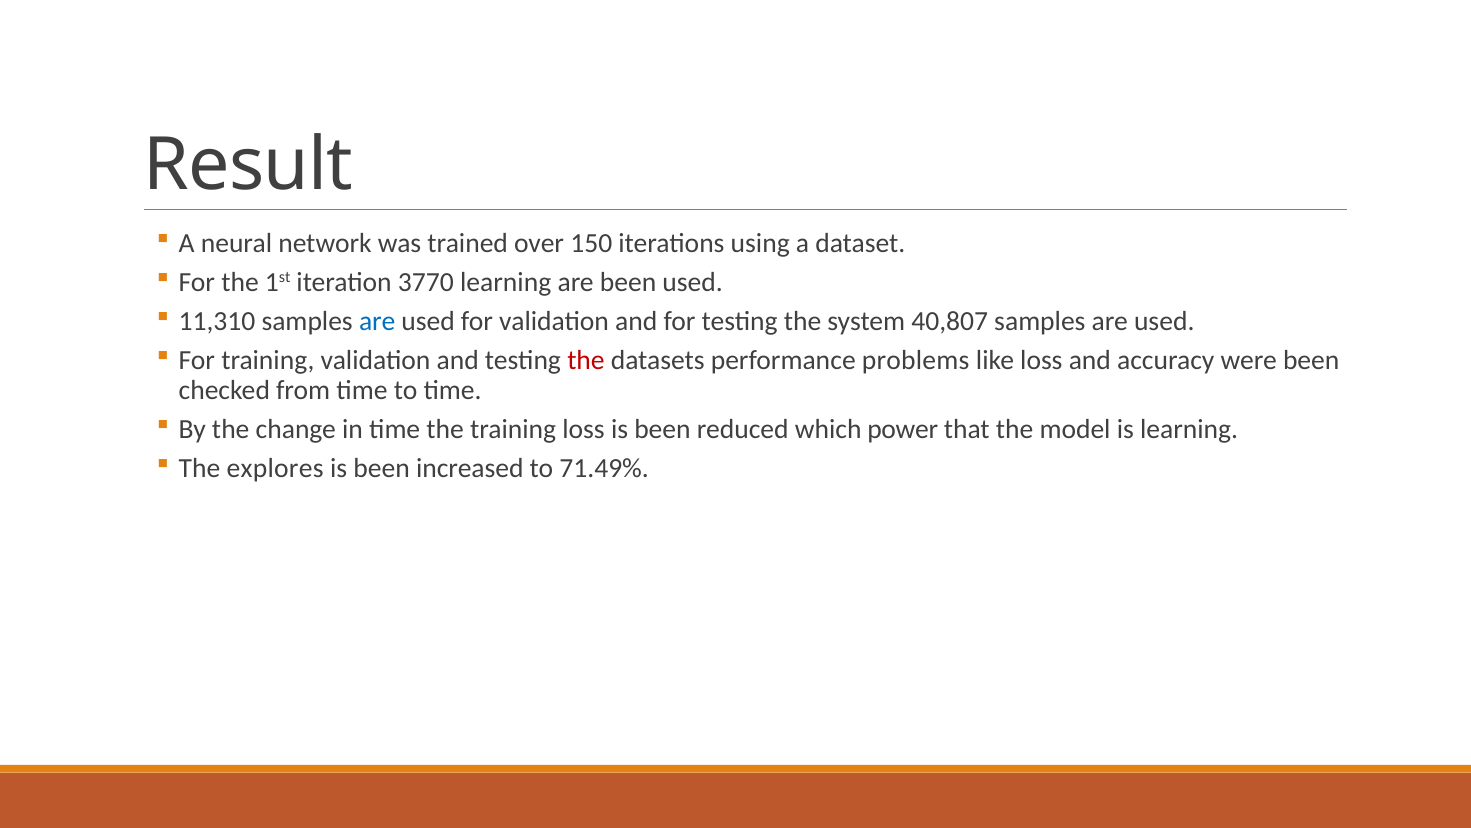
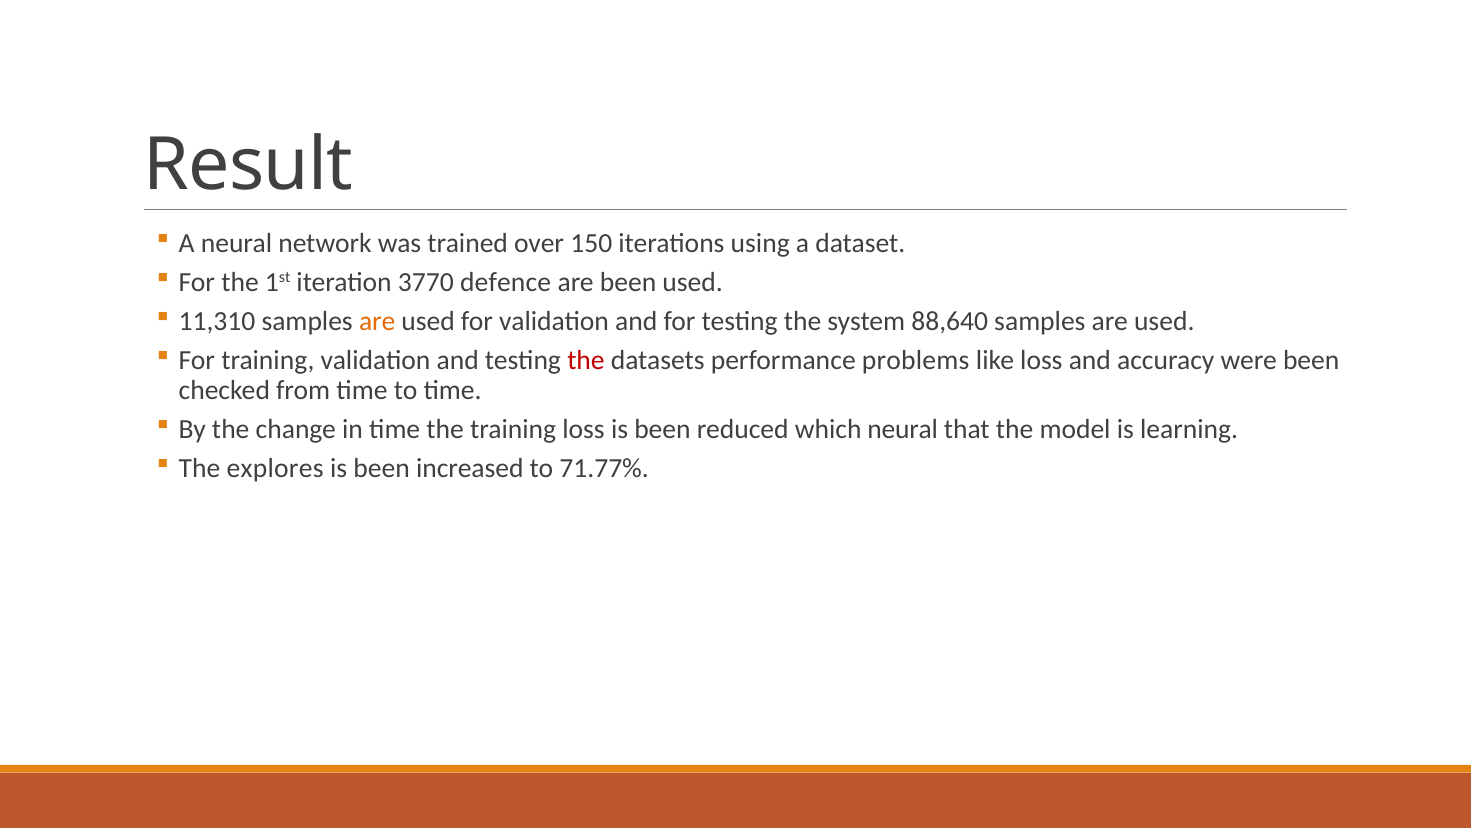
3770 learning: learning -> defence
are at (377, 321) colour: blue -> orange
40,807: 40,807 -> 88,640
which power: power -> neural
71.49%: 71.49% -> 71.77%
